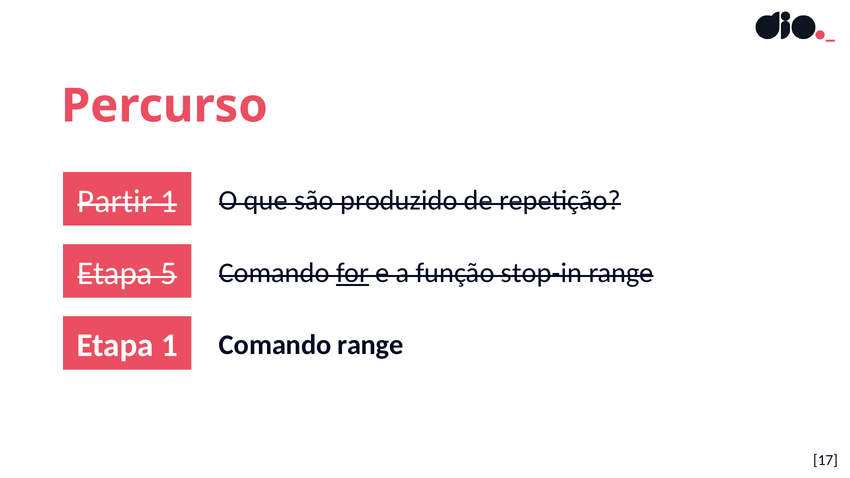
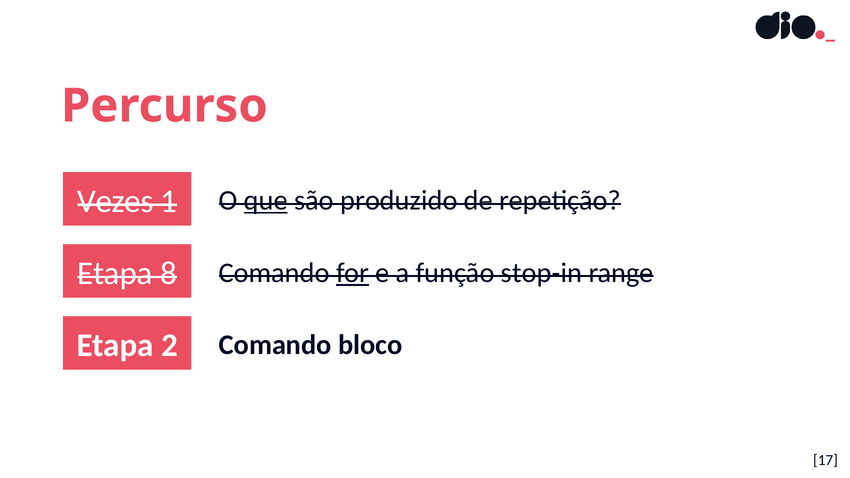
Partir: Partir -> Vezes
que underline: none -> present
5: 5 -> 8
Etapa 1: 1 -> 2
Comando range: range -> bloco
